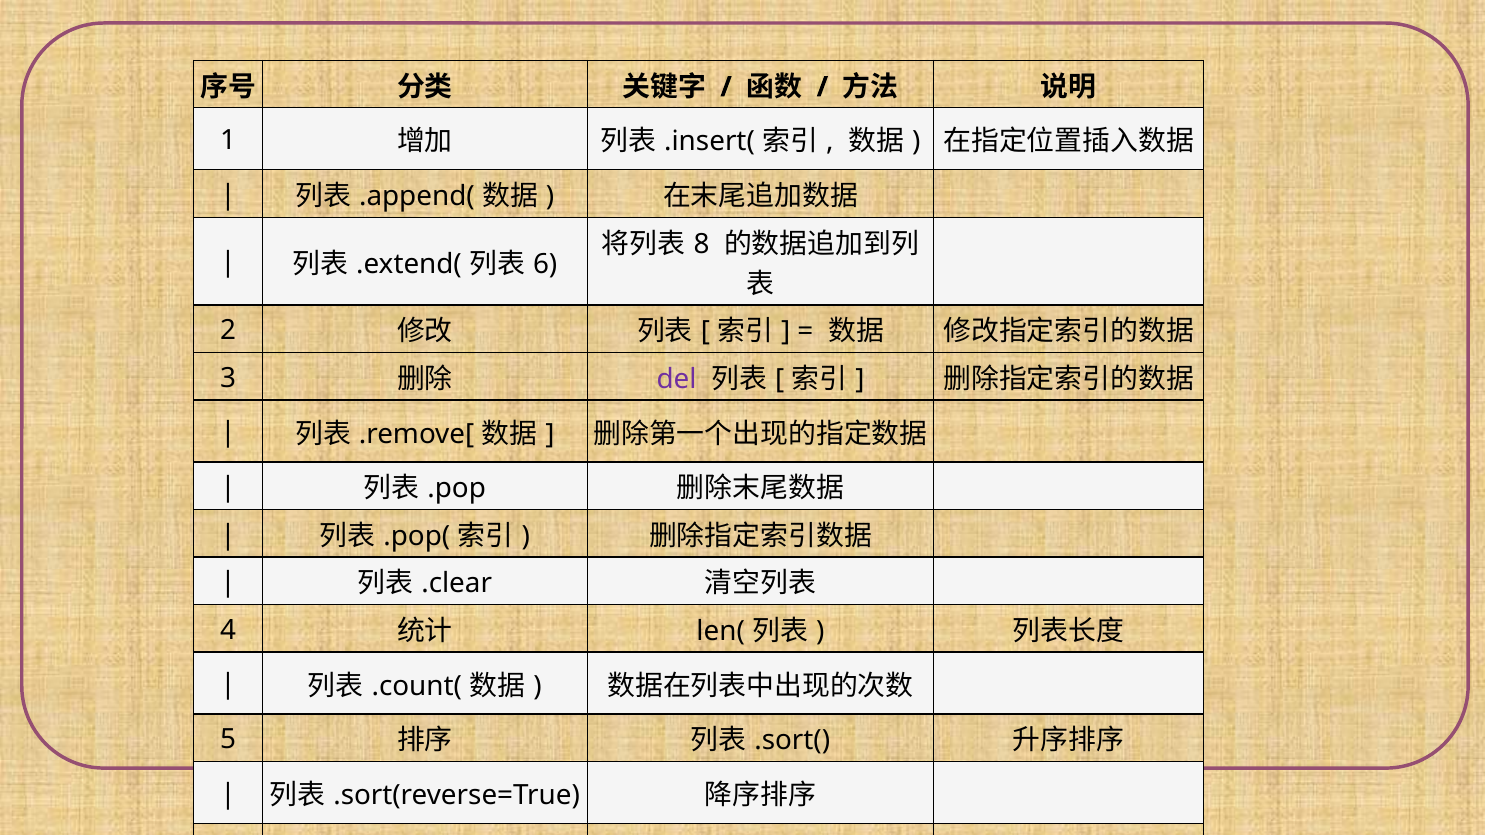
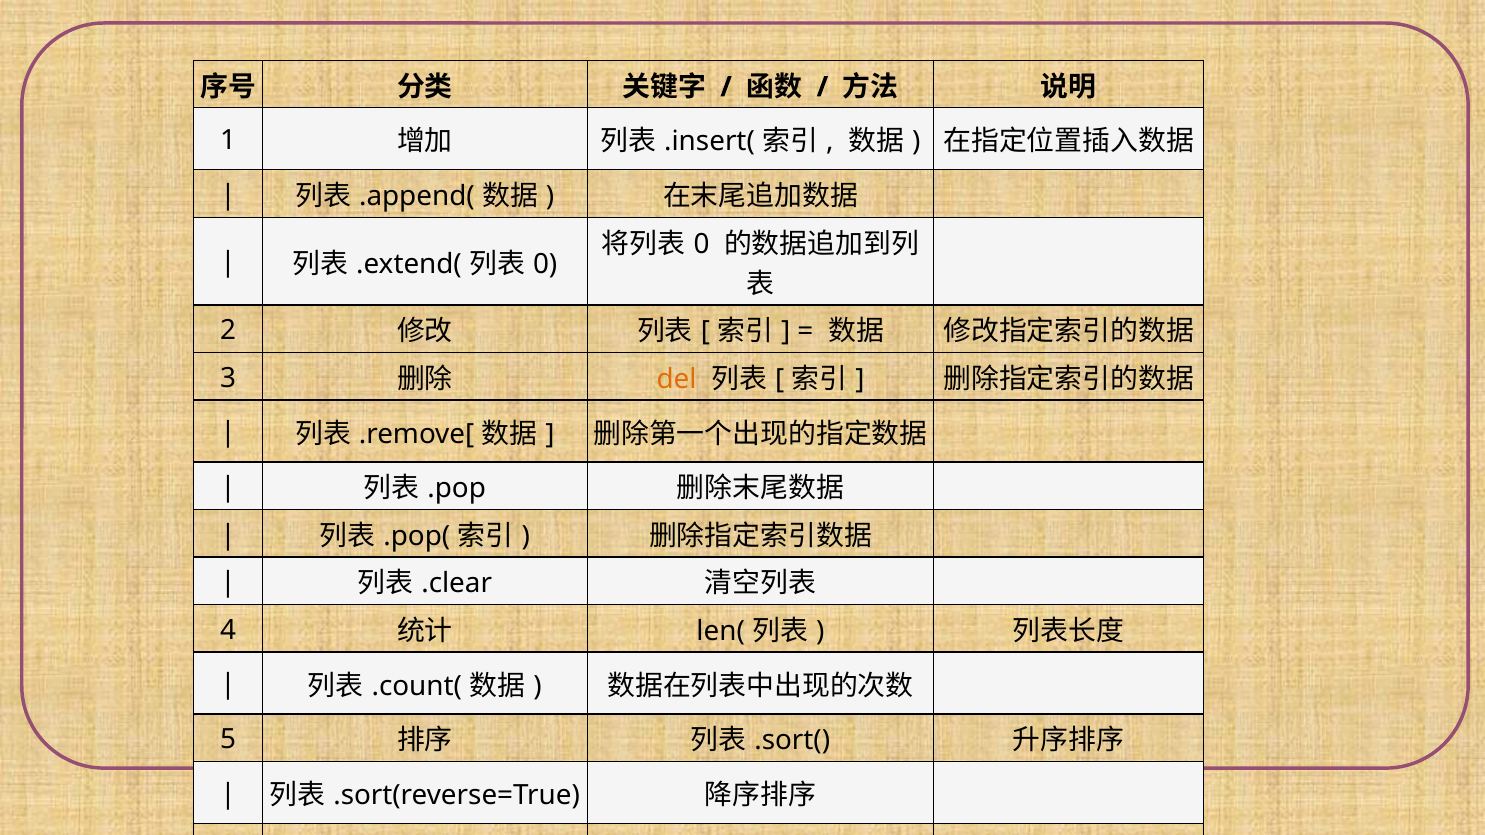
8 at (702, 244): 8 -> 0
6 at (545, 264): 6 -> 0
del colour: purple -> orange
